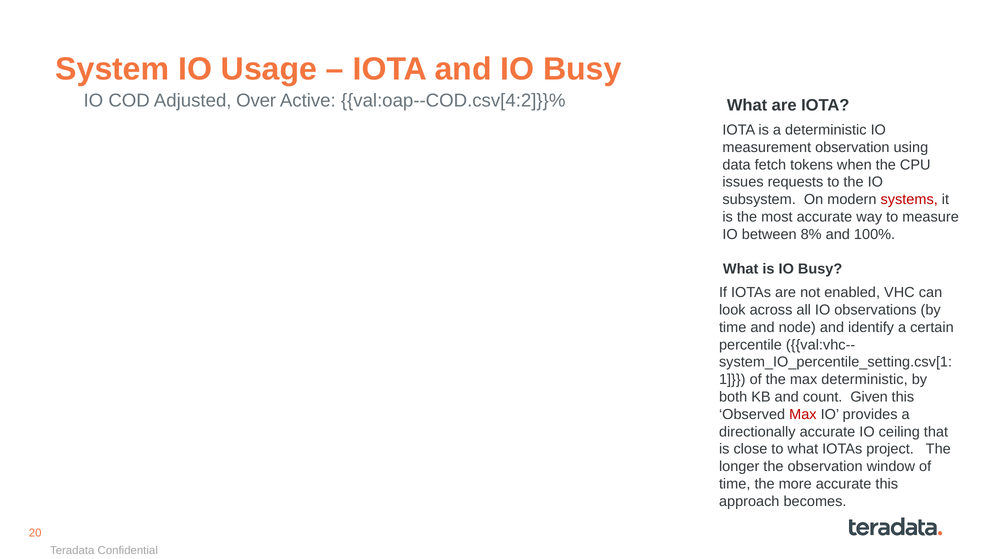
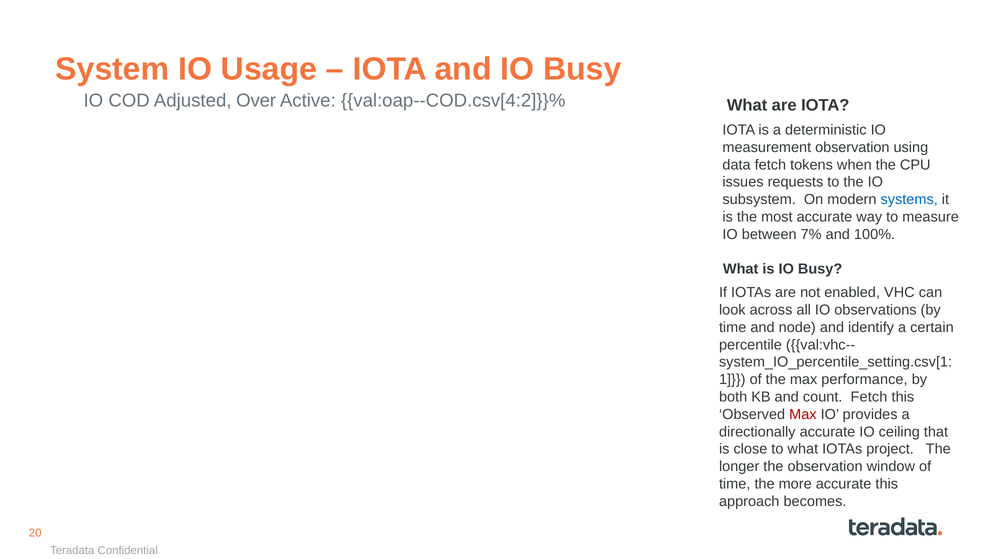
systems colour: red -> blue
8%: 8% -> 7%
max deterministic: deterministic -> performance
count Given: Given -> Fetch
